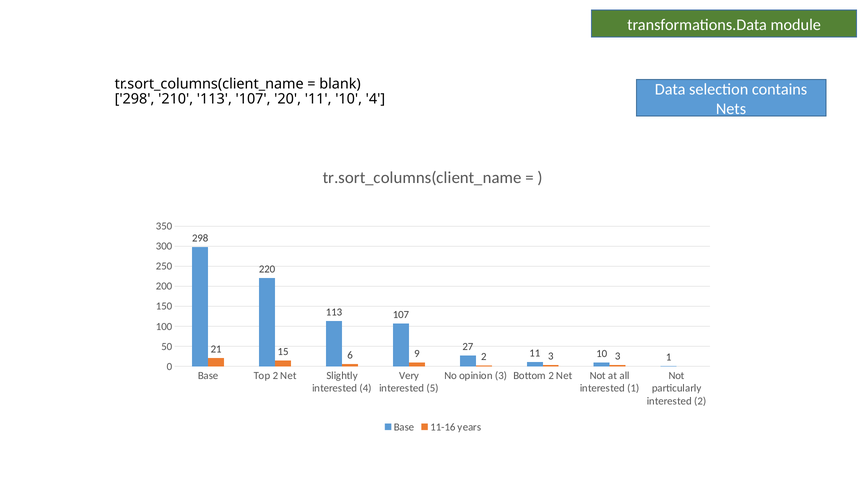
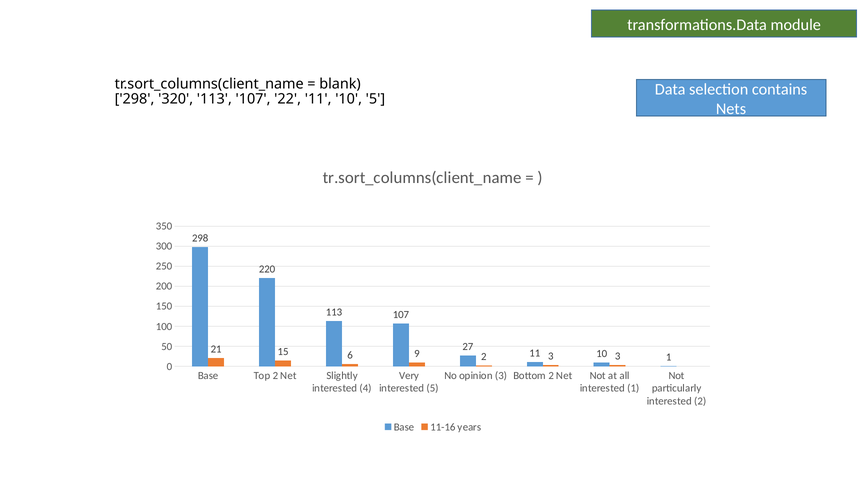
210: 210 -> 320
20: 20 -> 22
10 4: 4 -> 5
